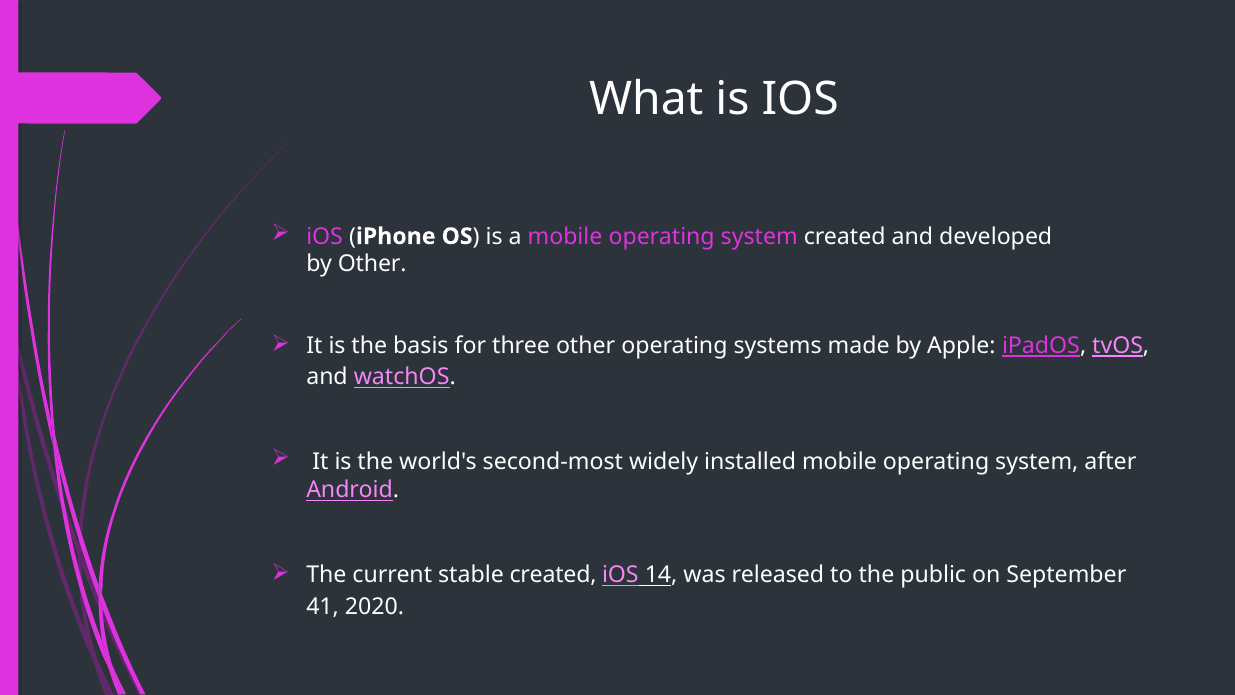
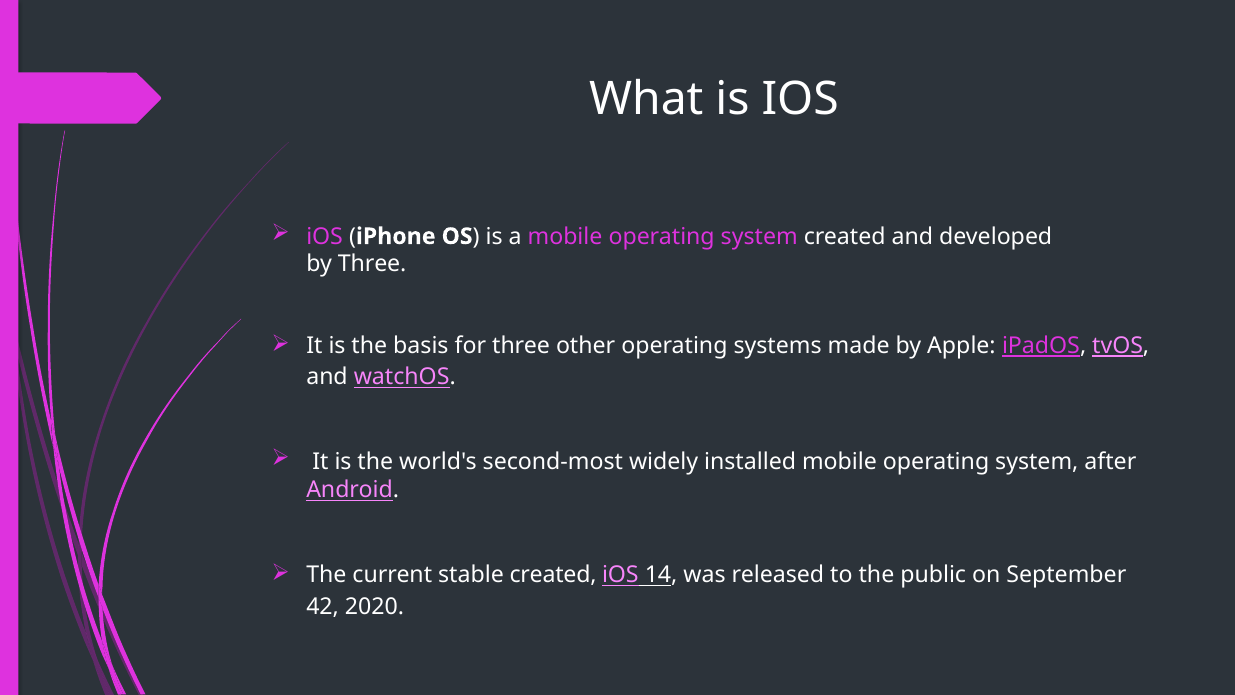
by Other: Other -> Three
41: 41 -> 42
